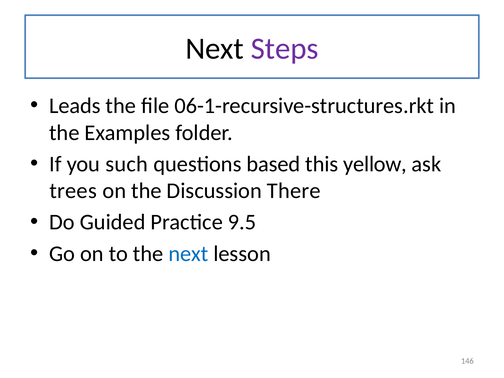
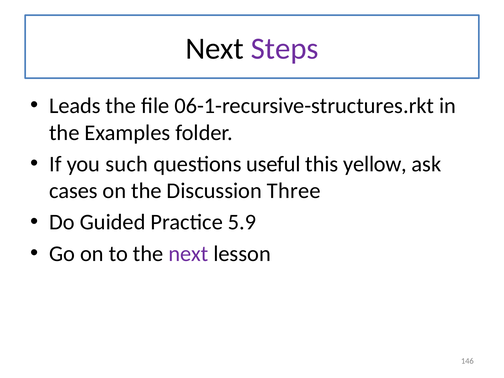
based: based -> useful
trees: trees -> cases
There: There -> Three
9.5: 9.5 -> 5.9
next at (188, 254) colour: blue -> purple
